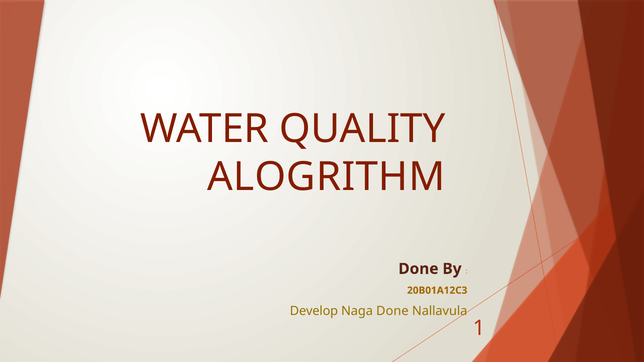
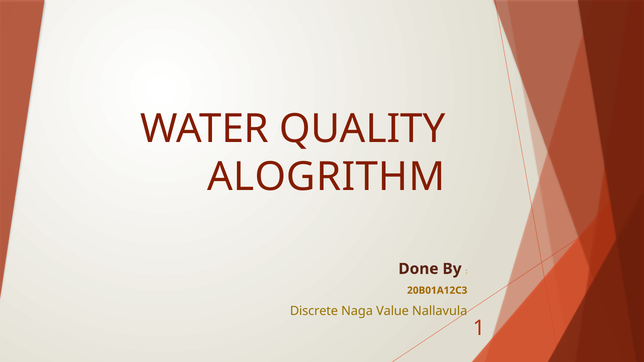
Develop: Develop -> Discrete
Naga Done: Done -> Value
